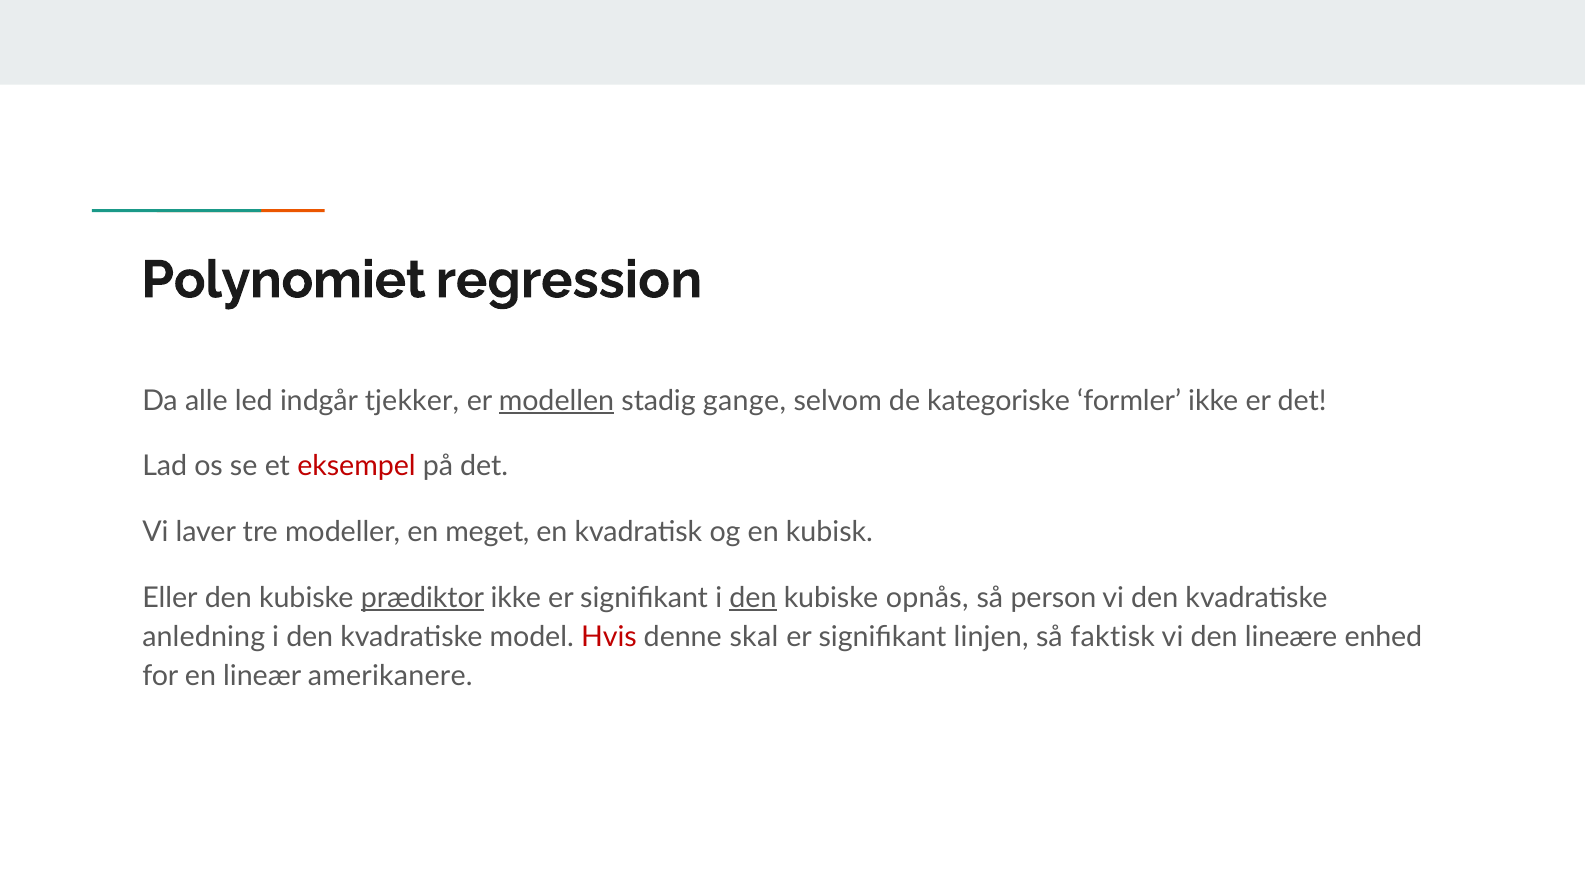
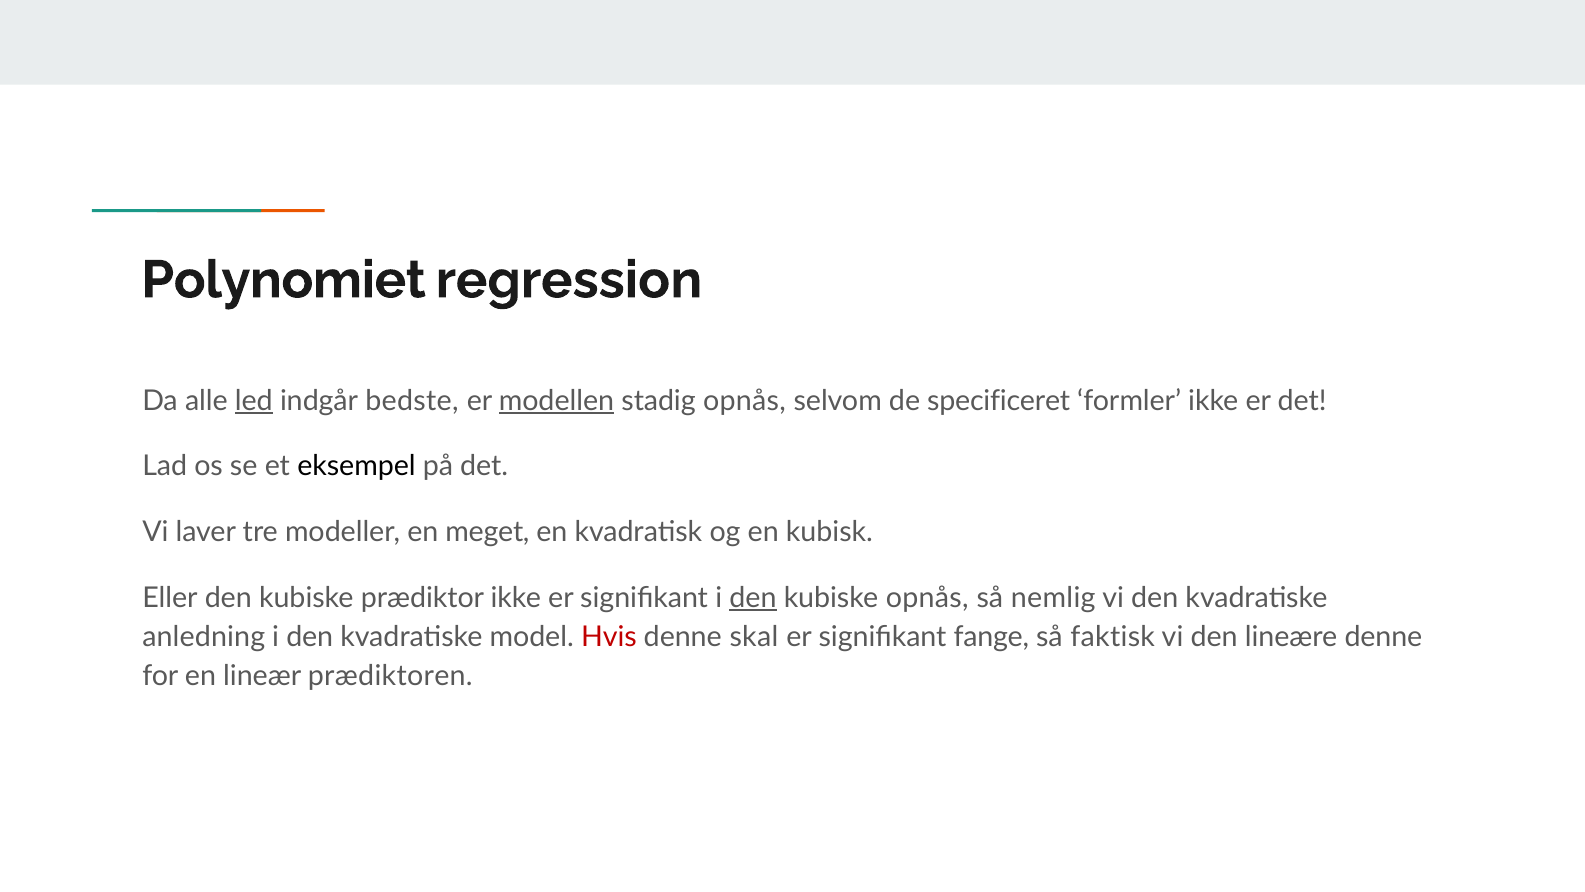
led underline: none -> present
tjekker: tjekker -> bedste
stadig gange: gange -> opnås
kategoriske: kategoriske -> specificeret
eksempel colour: red -> black
prædiktor underline: present -> none
person: person -> nemlig
linjen: linjen -> fange
lineære enhed: enhed -> denne
amerikanere: amerikanere -> prædiktoren
